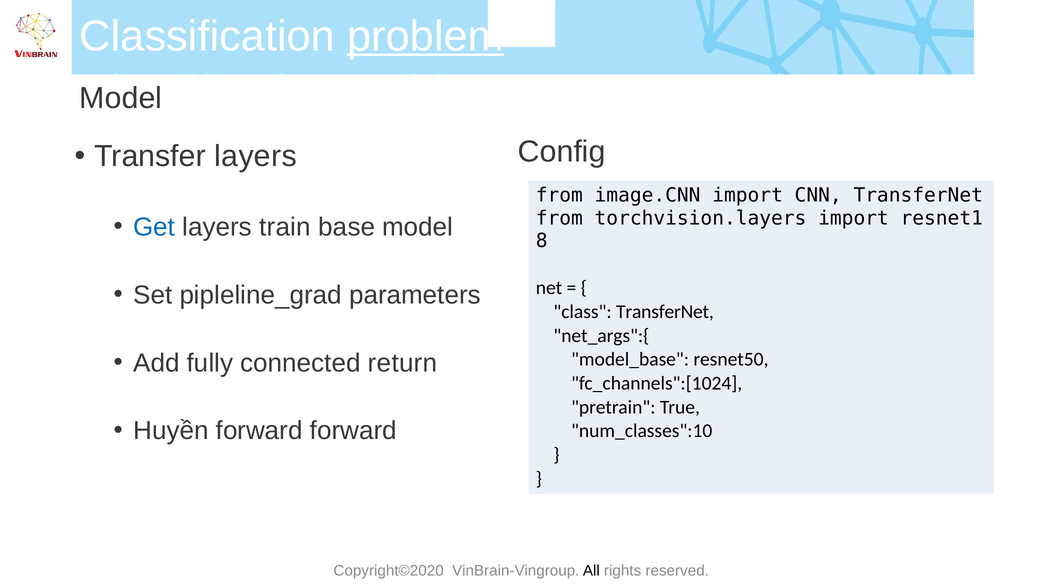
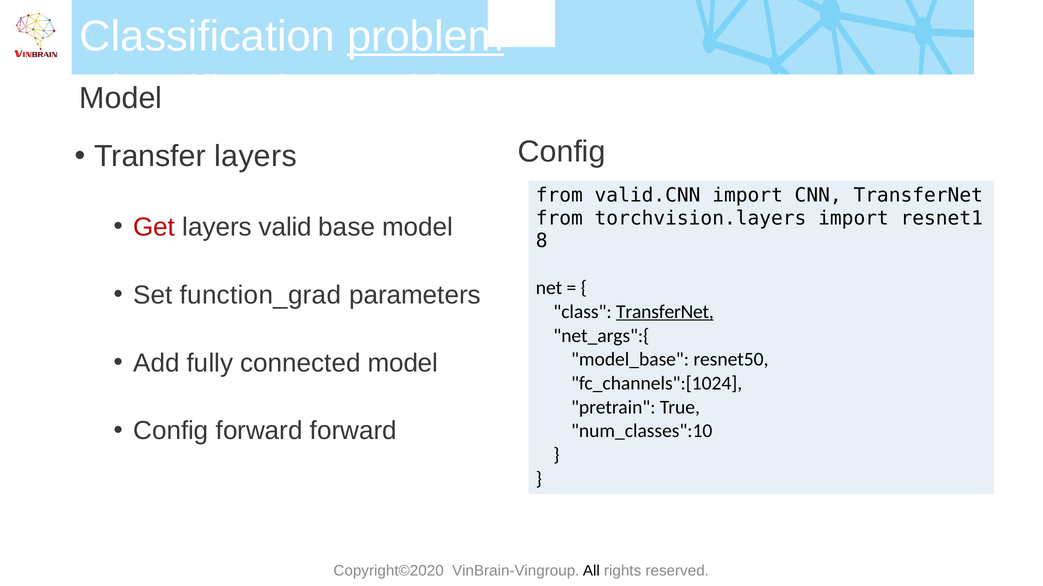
image.CNN: image.CNN -> valid.CNN
Get colour: blue -> red
train: train -> valid
pipleline_grad: pipleline_grad -> function_grad
TransferNet at (665, 312) underline: none -> present
connected return: return -> model
Huyền at (171, 431): Huyền -> Config
